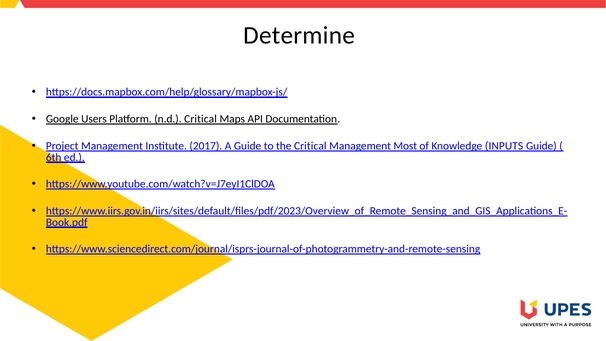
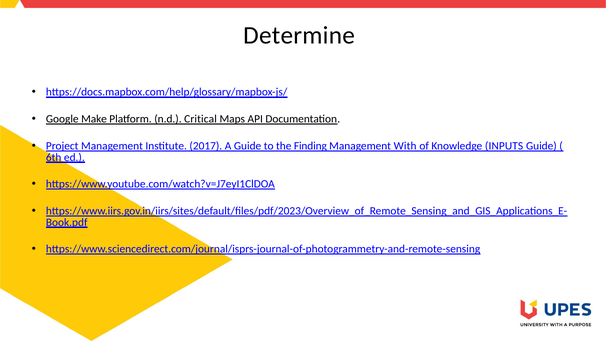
Users: Users -> Make
the Critical: Critical -> Finding
Most: Most -> With
